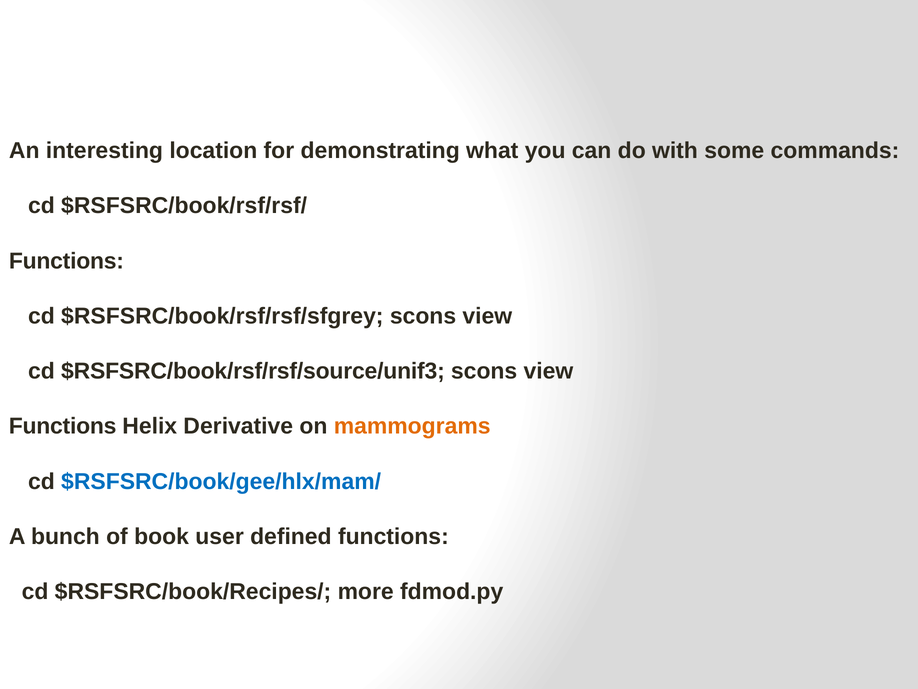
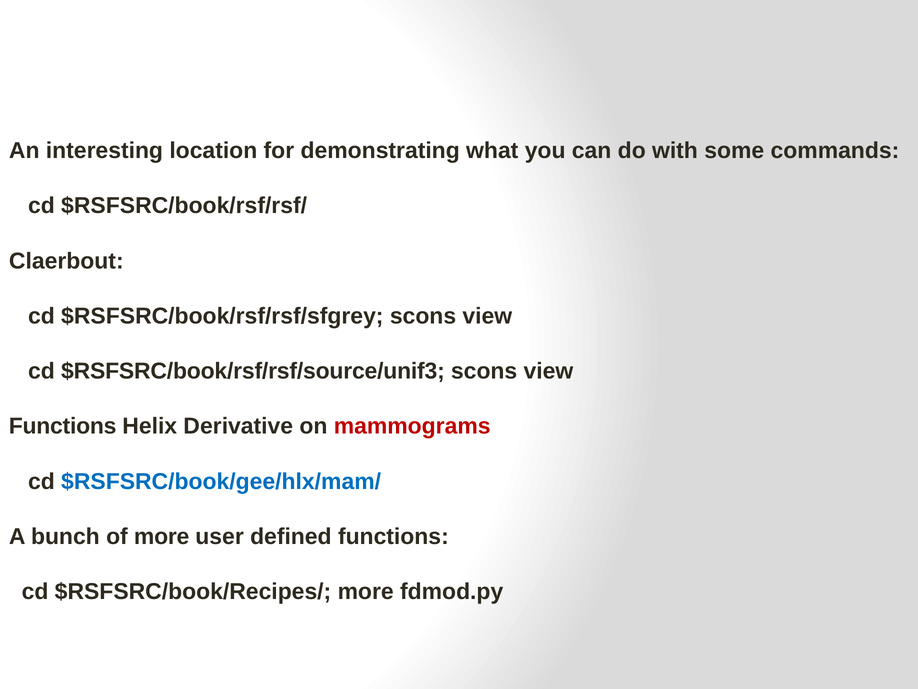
Functions at (66, 261): Functions -> Claerbout
mammograms colour: orange -> red
of book: book -> more
